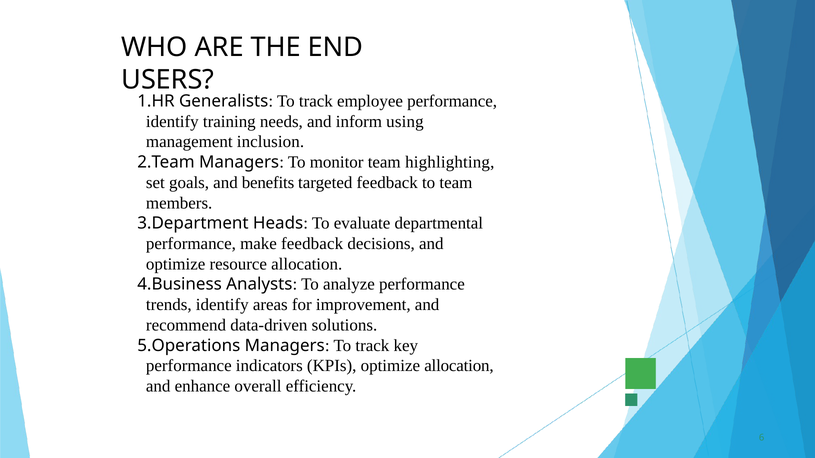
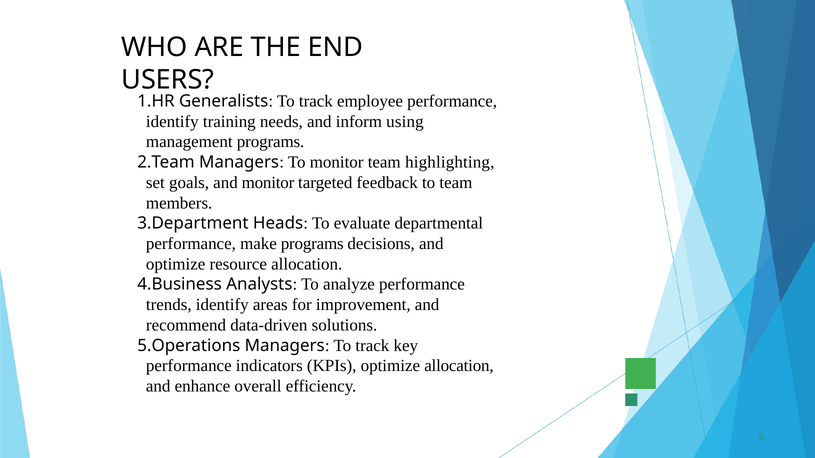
management inclusion: inclusion -> programs
and benefits: benefits -> monitor
make feedback: feedback -> programs
